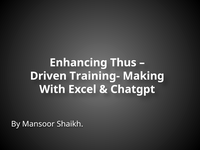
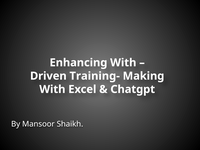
Enhancing Thus: Thus -> With
